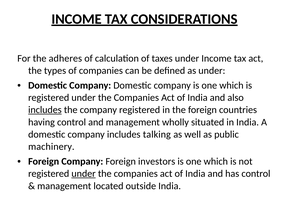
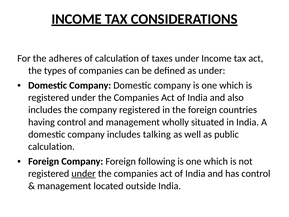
includes at (45, 110) underline: present -> none
machinery at (51, 146): machinery -> calculation
investors: investors -> following
